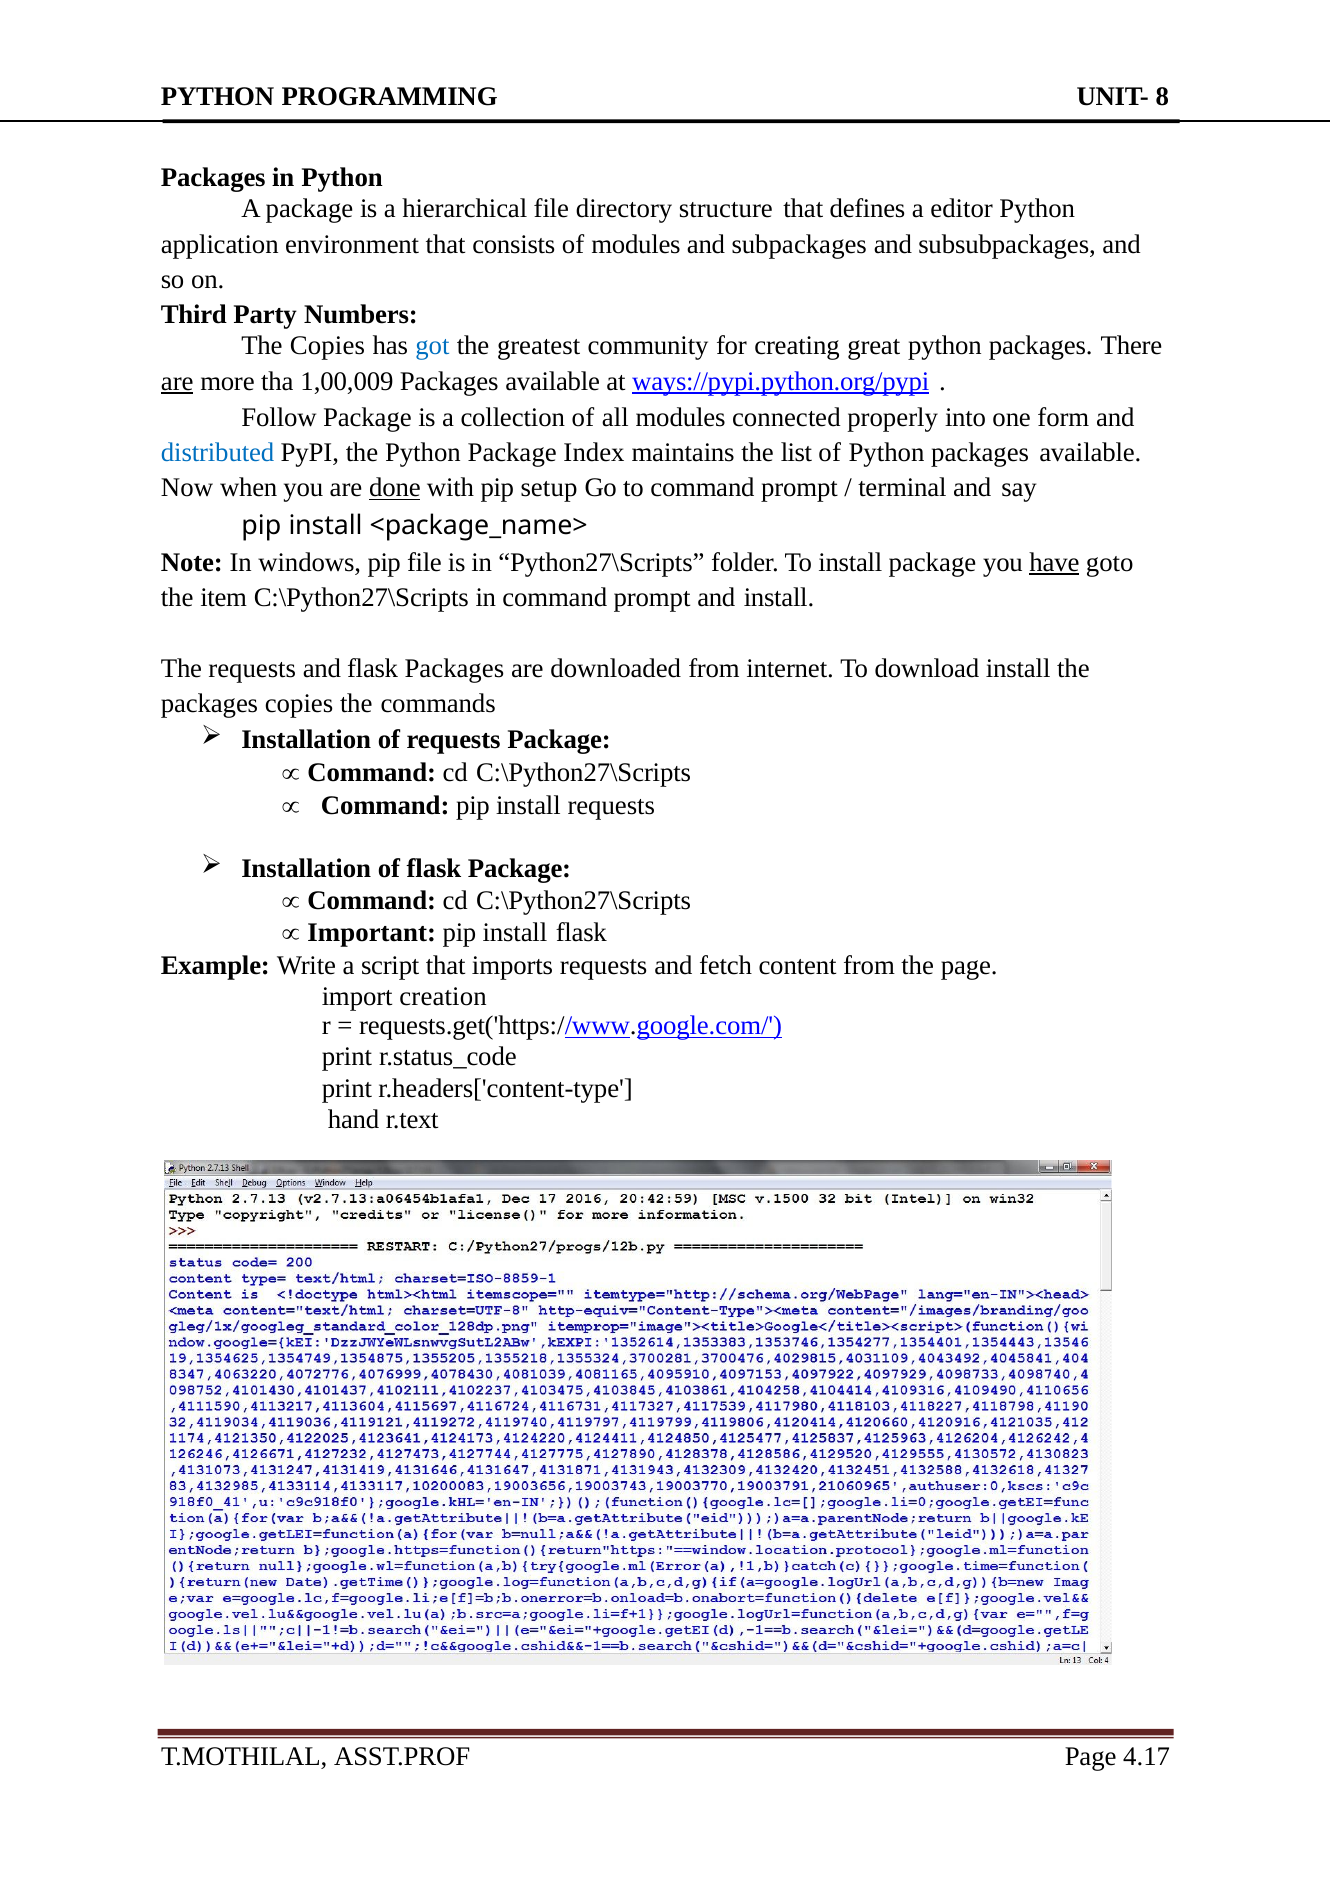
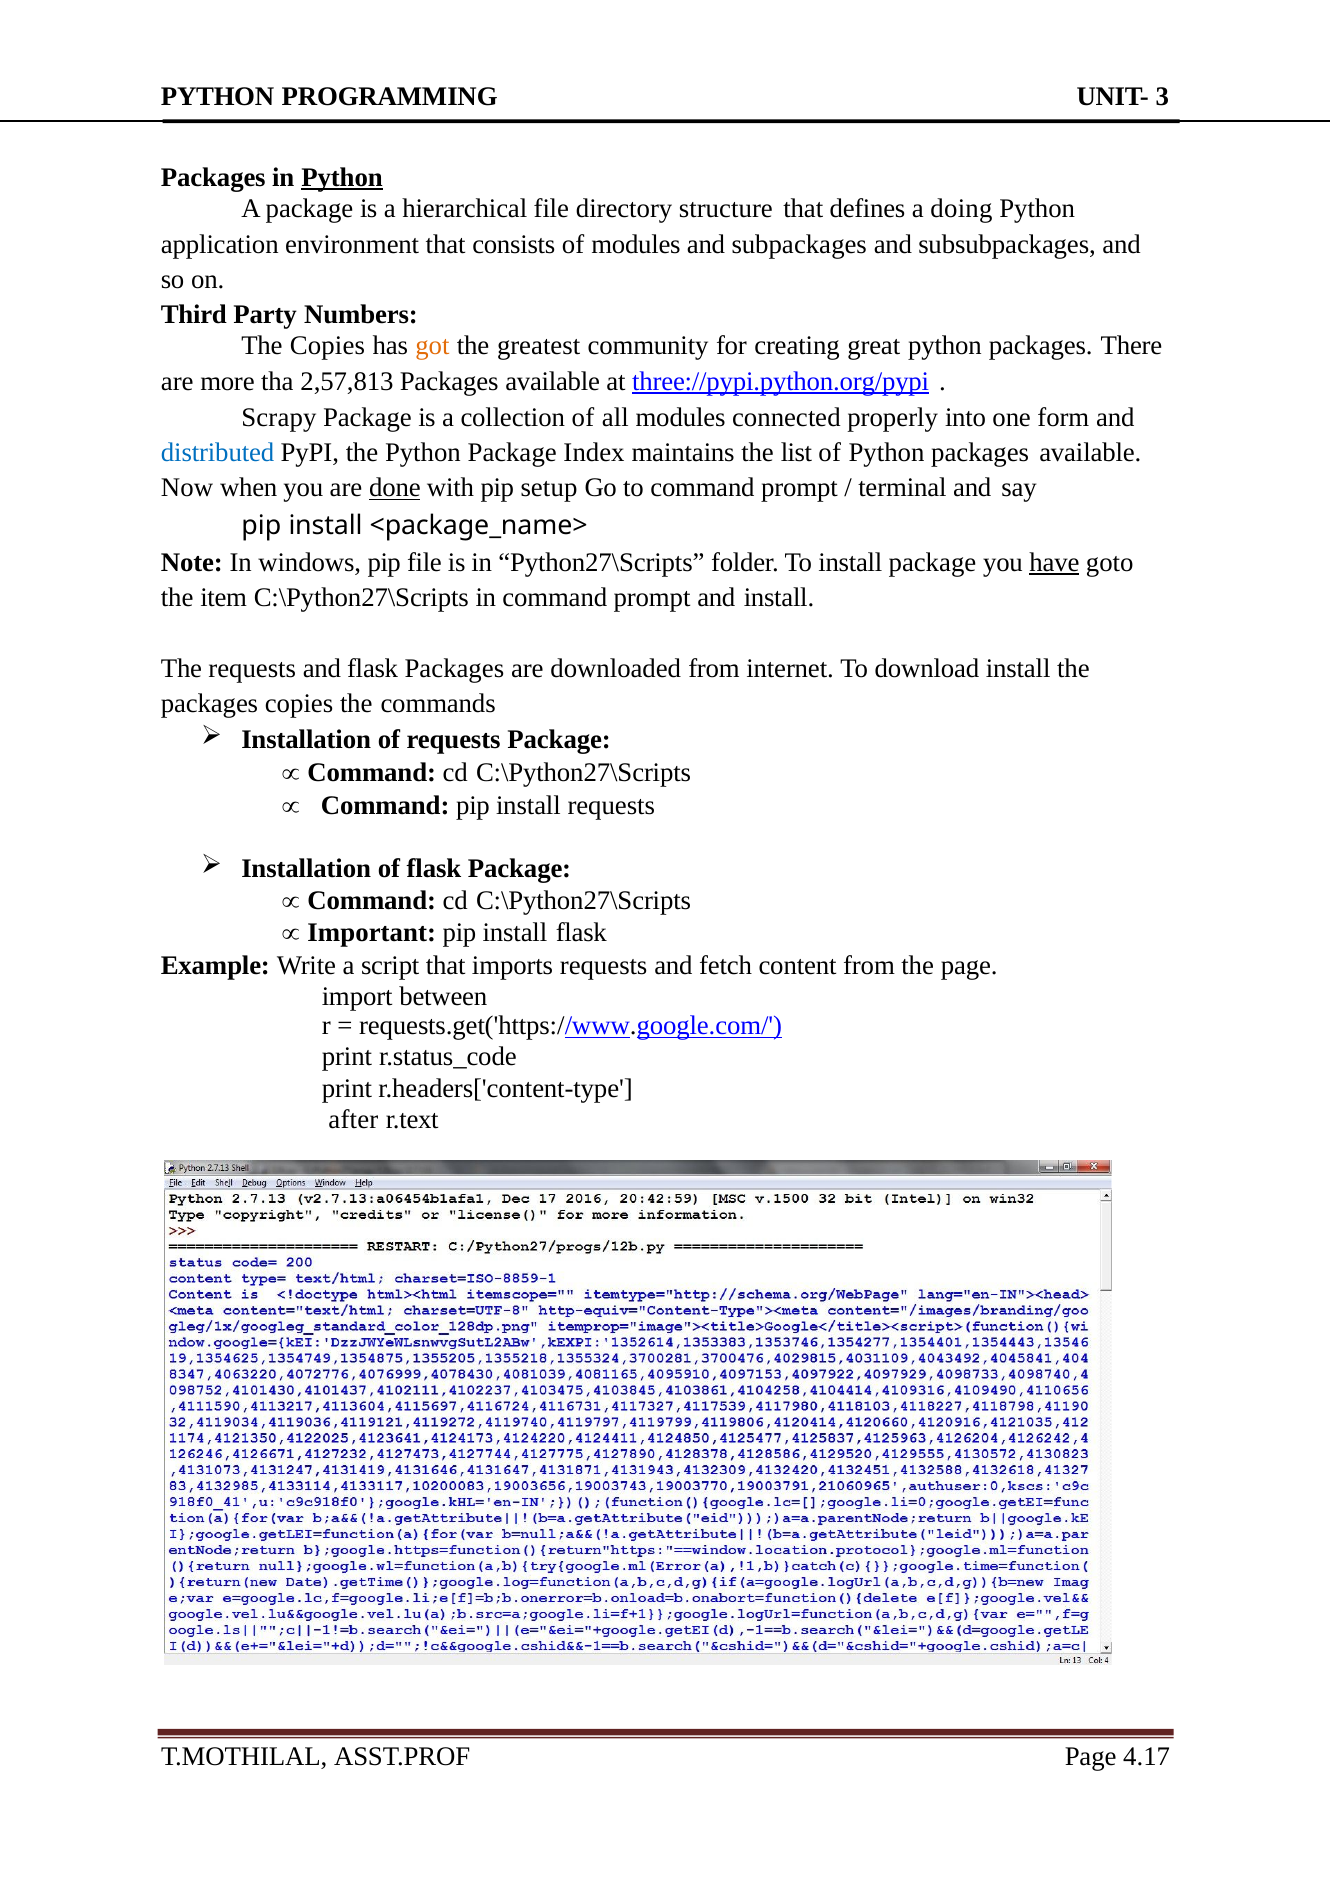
8: 8 -> 3
Python at (342, 178) underline: none -> present
editor: editor -> doing
got colour: blue -> orange
are at (177, 381) underline: present -> none
1,00,009: 1,00,009 -> 2,57,813
ways://pypi.python.org/pypi: ways://pypi.python.org/pypi -> three://pypi.python.org/pypi
Follow: Follow -> Scrapy
creation: creation -> between
hand: hand -> after
